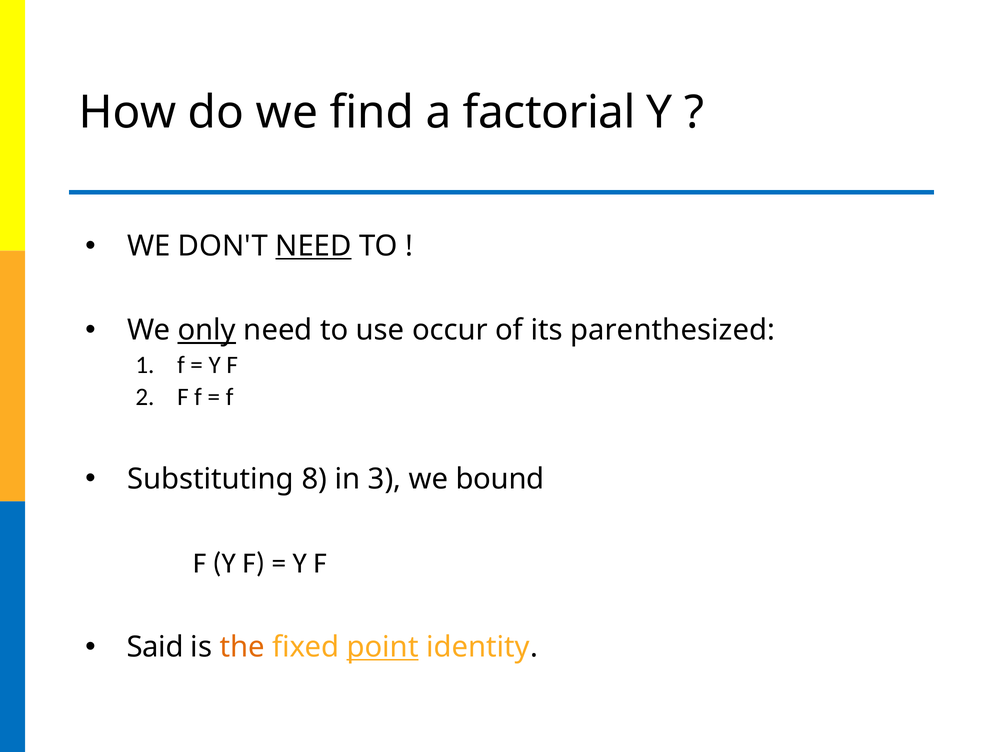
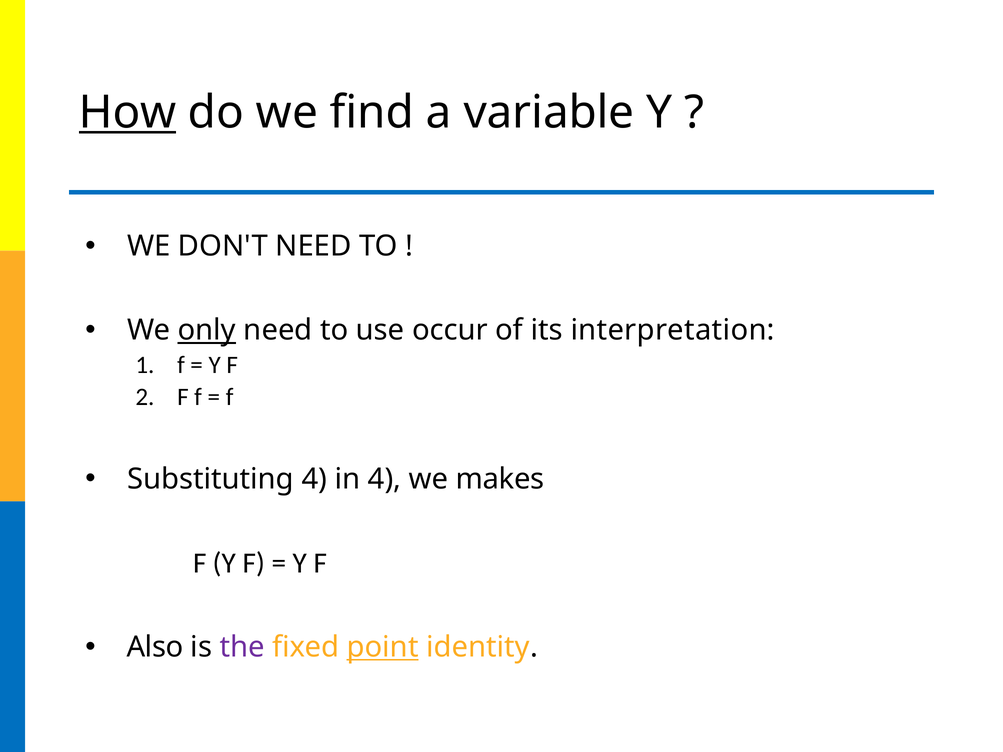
How underline: none -> present
factorial: factorial -> variable
NEED at (313, 246) underline: present -> none
parenthesized: parenthesized -> interpretation
Substituting 8: 8 -> 4
in 3: 3 -> 4
bound: bound -> makes
Said: Said -> Also
the colour: orange -> purple
